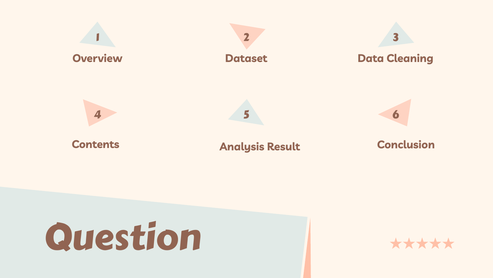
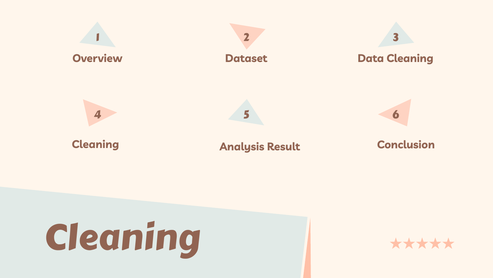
Contents at (96, 144): Contents -> Cleaning
Question at (122, 237): Question -> Cleaning
